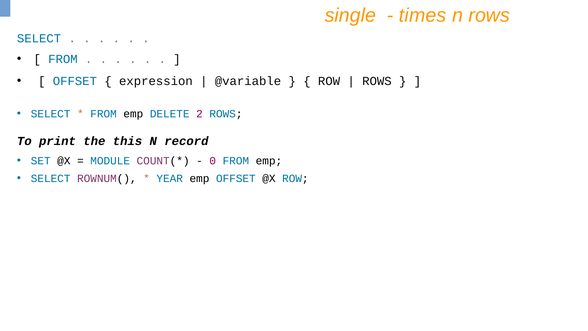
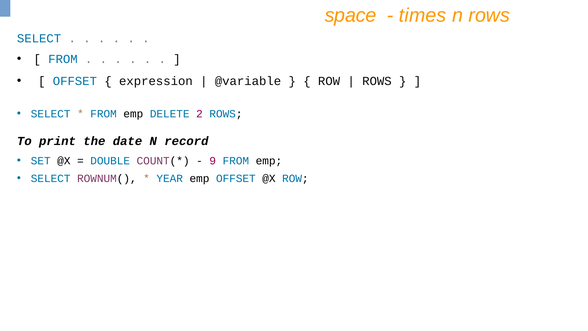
single: single -> space
this: this -> date
MODULE: MODULE -> DOUBLE
0: 0 -> 9
